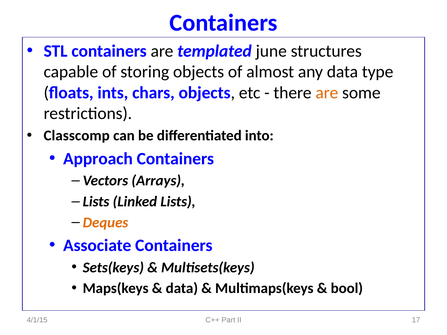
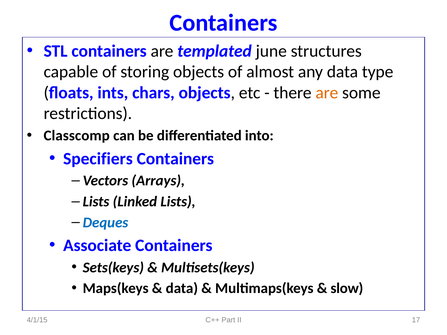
Approach: Approach -> Specifiers
Deques colour: orange -> blue
bool: bool -> slow
